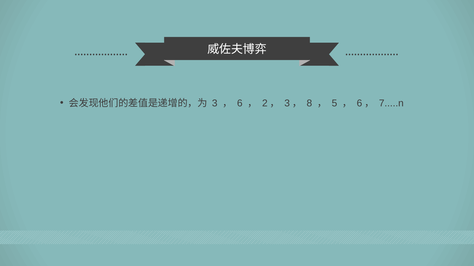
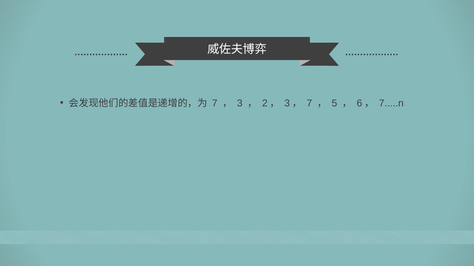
3 at (215, 103): 3 -> 7
6: 6 -> 3
3， 8: 8 -> 7
